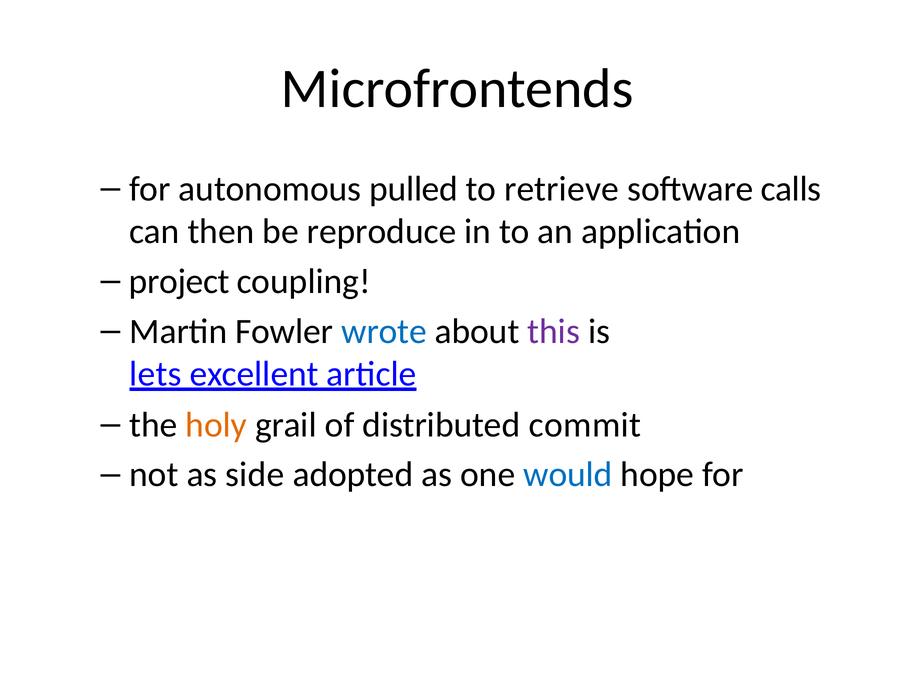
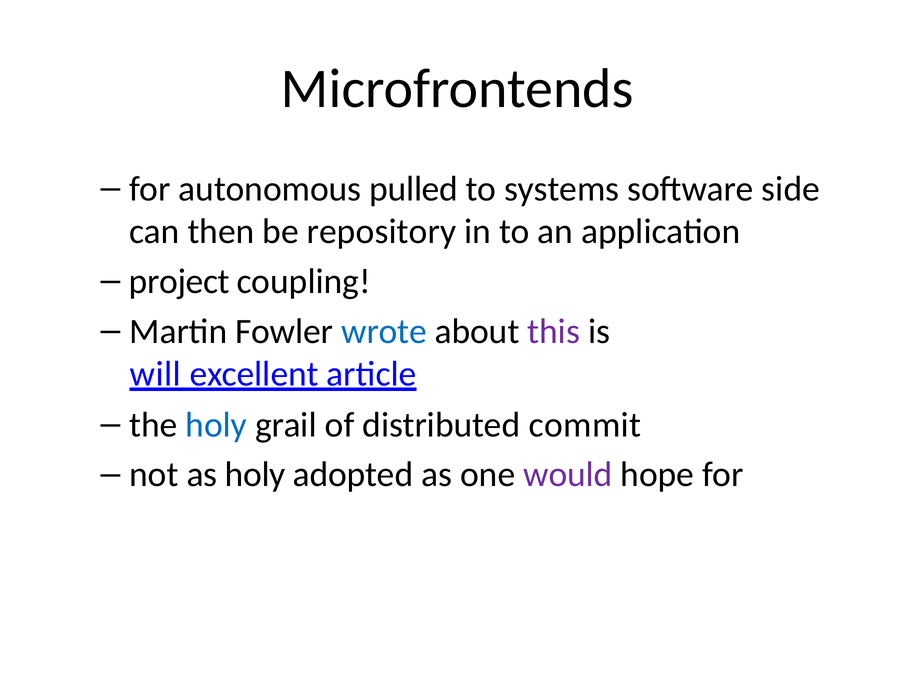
retrieve: retrieve -> systems
calls: calls -> side
reproduce: reproduce -> repository
lets: lets -> will
holy at (216, 424) colour: orange -> blue
as side: side -> holy
would colour: blue -> purple
